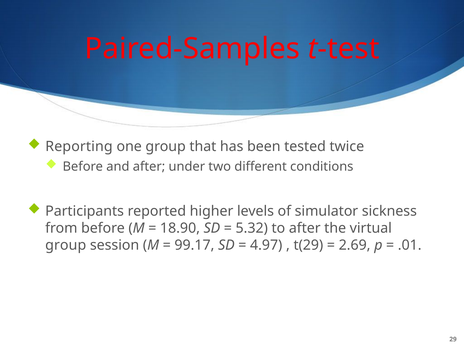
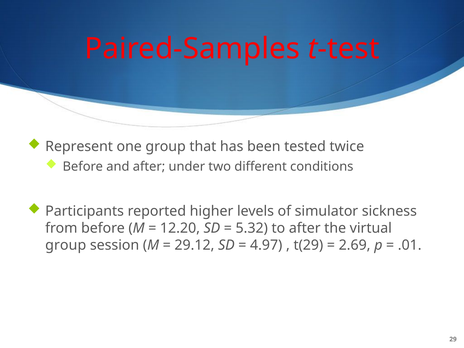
Reporting: Reporting -> Represent
18.90: 18.90 -> 12.20
99.17: 99.17 -> 29.12
